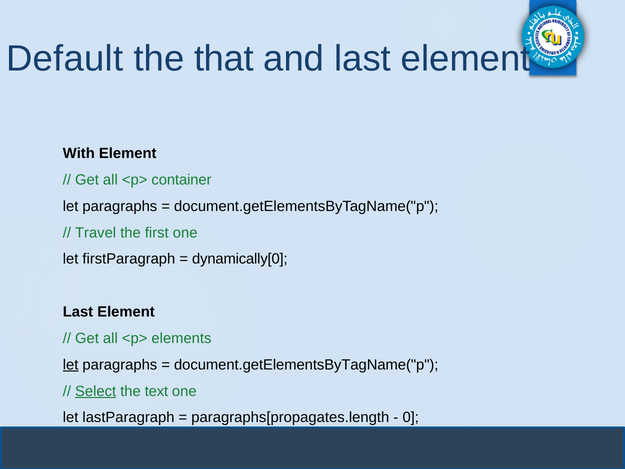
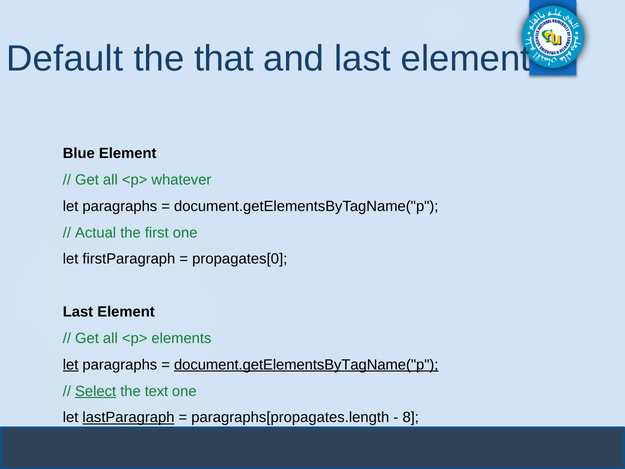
With: With -> Blue
container: container -> whatever
Travel: Travel -> Actual
dynamically[0: dynamically[0 -> propagates[0
document.getElementsByTagName("p at (306, 365) underline: none -> present
lastParagraph underline: none -> present
0: 0 -> 8
